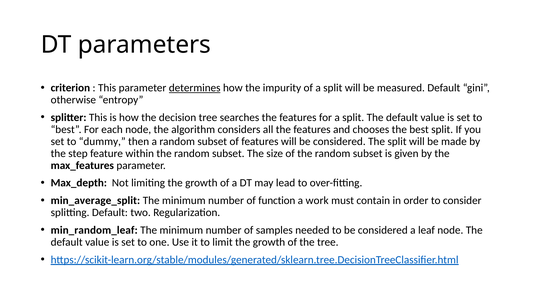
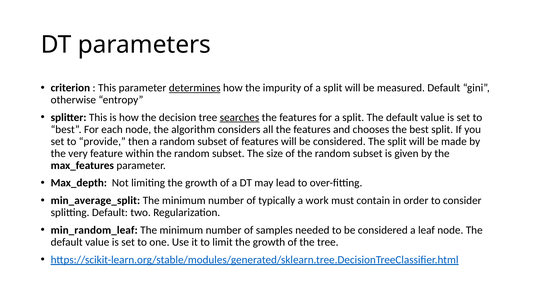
searches underline: none -> present
dummy: dummy -> provide
step: step -> very
function: function -> typically
